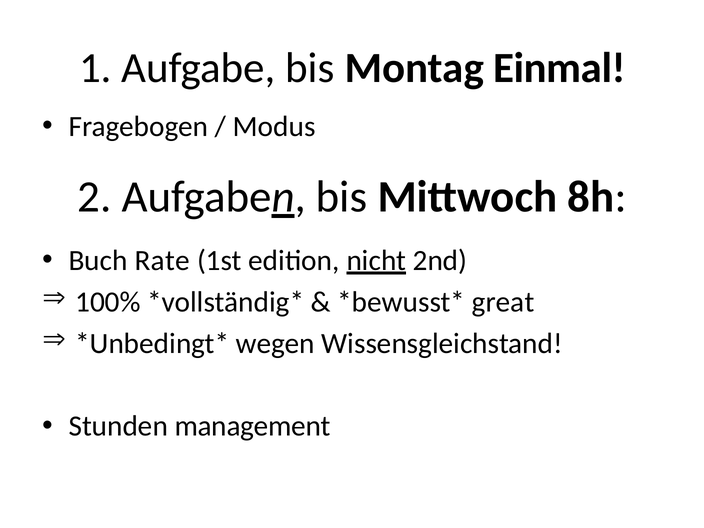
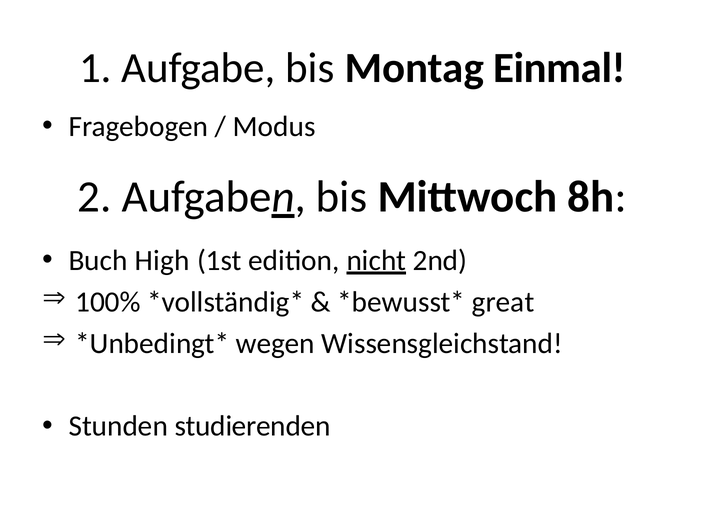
Rate: Rate -> High
management: management -> studierenden
